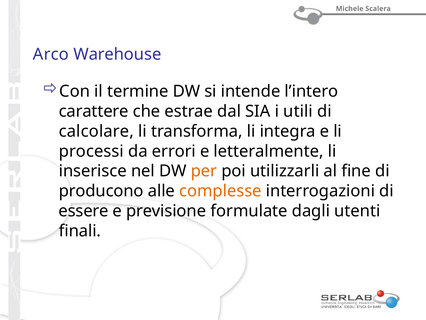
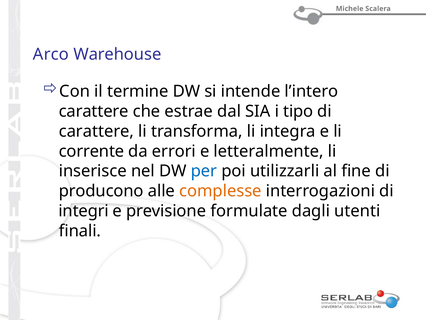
utili: utili -> tipo
calcolare at (96, 131): calcolare -> carattere
processi: processi -> corrente
per colour: orange -> blue
essere: essere -> integri
